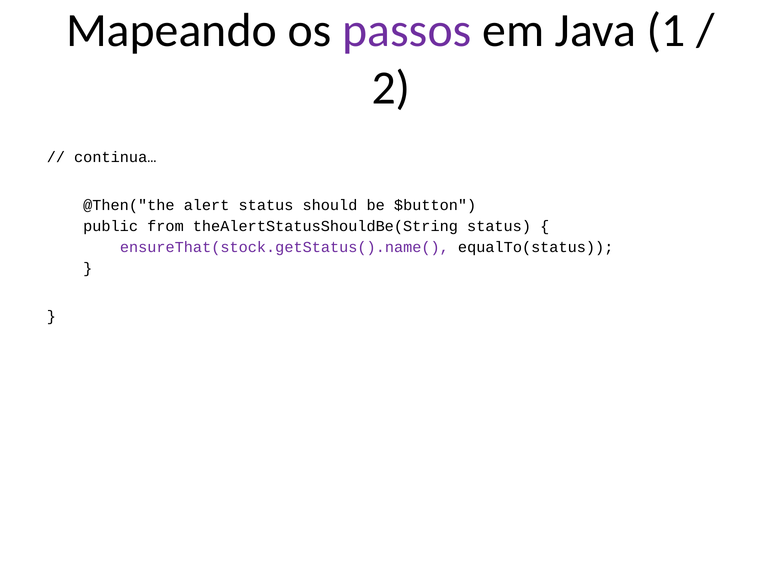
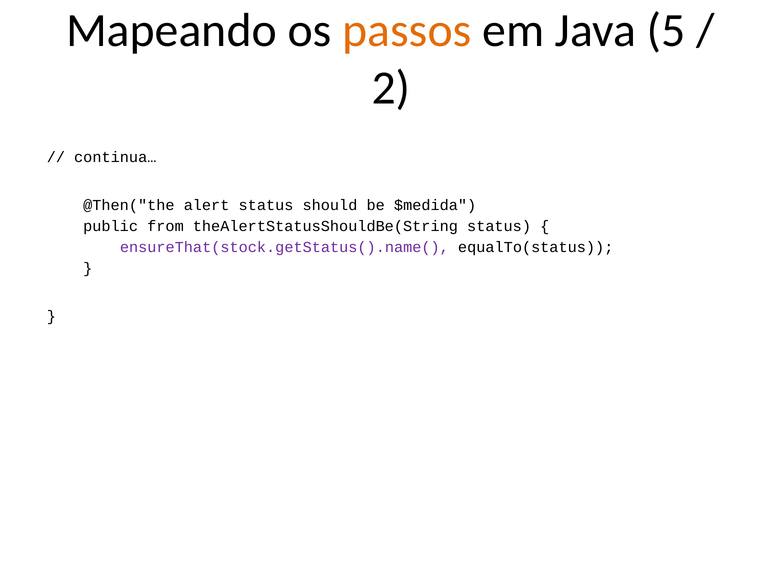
passos colour: purple -> orange
1: 1 -> 5
$button: $button -> $medida
